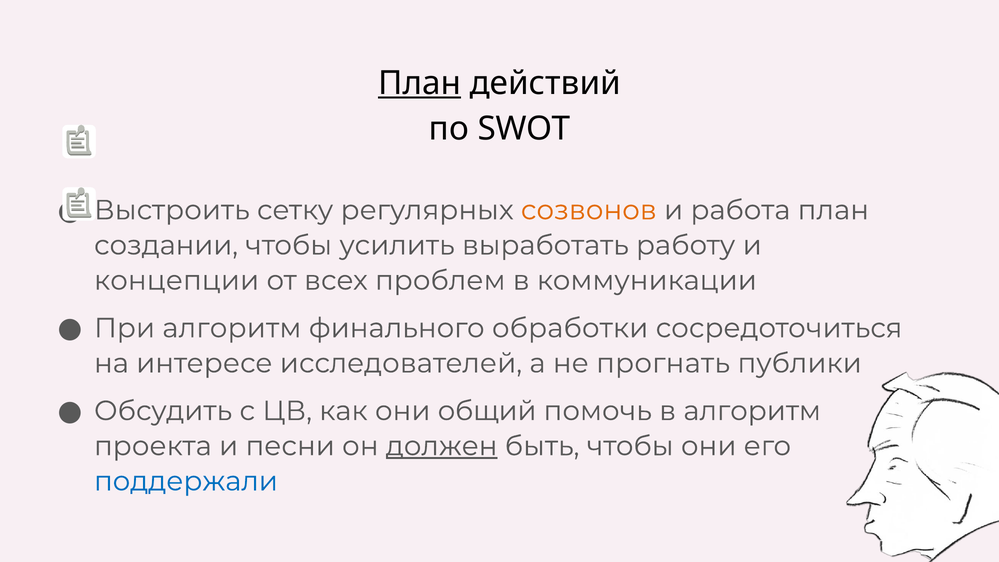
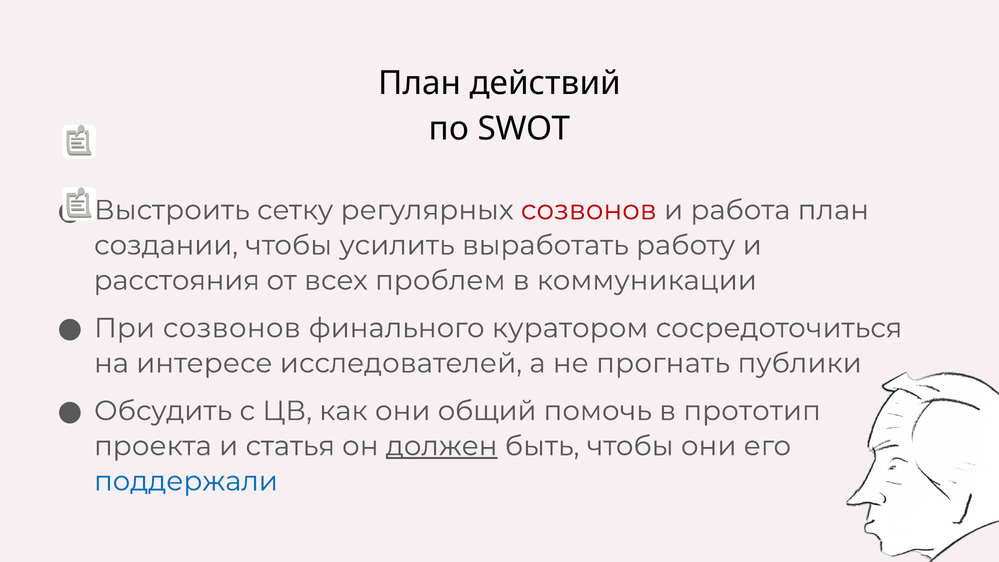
План at (420, 83) underline: present -> none
созвонов at (589, 210) colour: orange -> red
концепции: концепции -> расстояния
При алгоритм: алгоритм -> созвонов
обработки: обработки -> куратором
в алгоритм: алгоритм -> прототип
песни: песни -> статья
